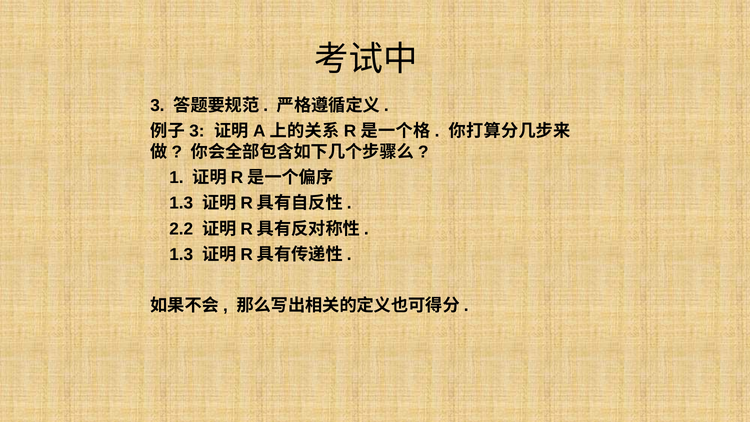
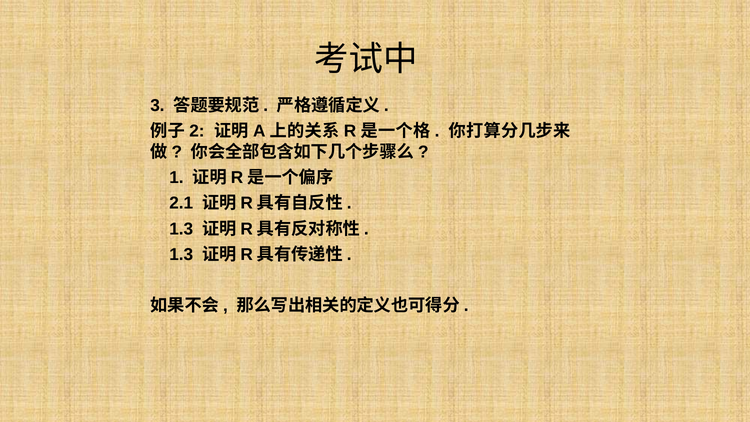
3 at (197, 131): 3 -> 2
1.3 at (181, 203): 1.3 -> 2.1
2.2 at (181, 229): 2.2 -> 1.3
